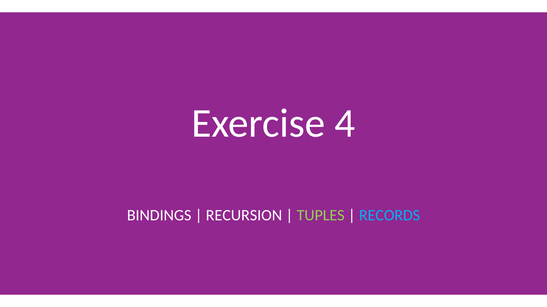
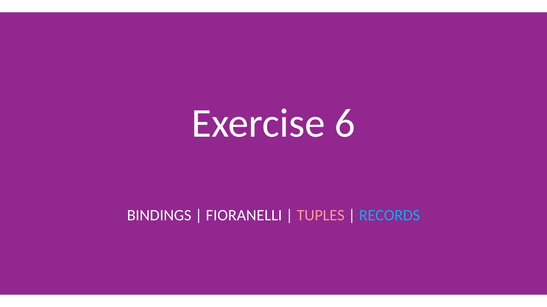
4: 4 -> 6
RECURSION: RECURSION -> FIORANELLI
TUPLES colour: light green -> pink
